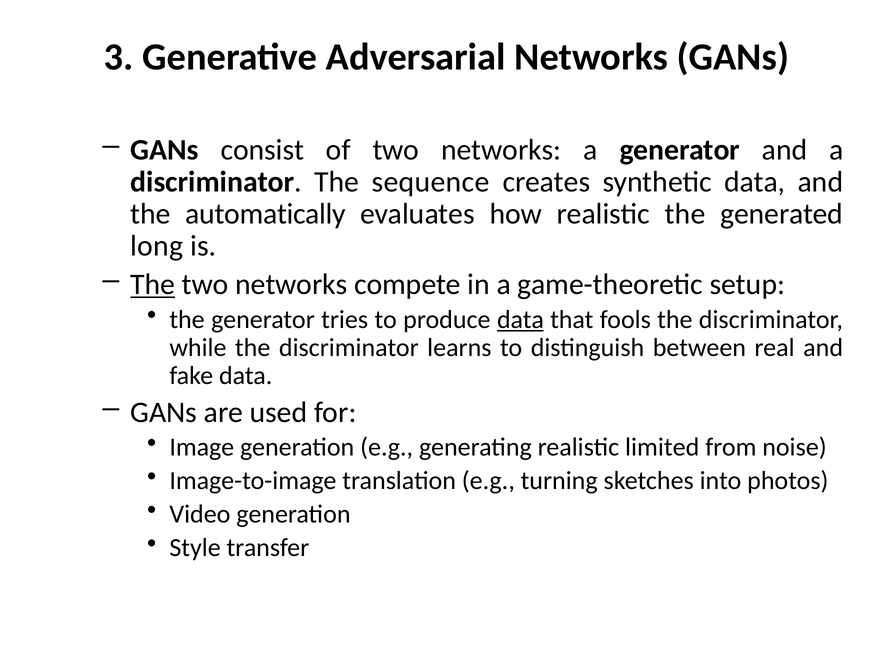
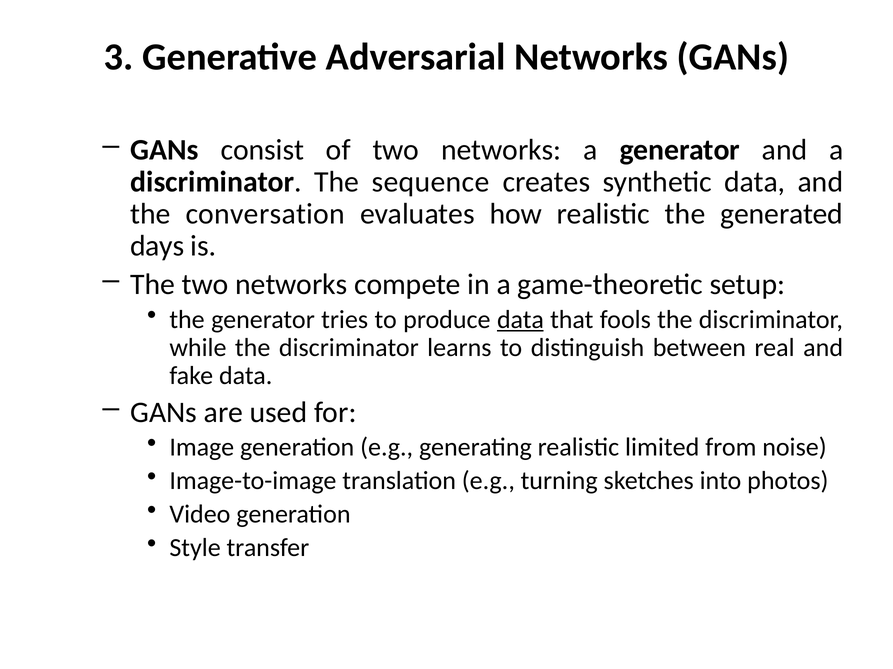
automatically: automatically -> conversation
long: long -> days
The at (153, 285) underline: present -> none
